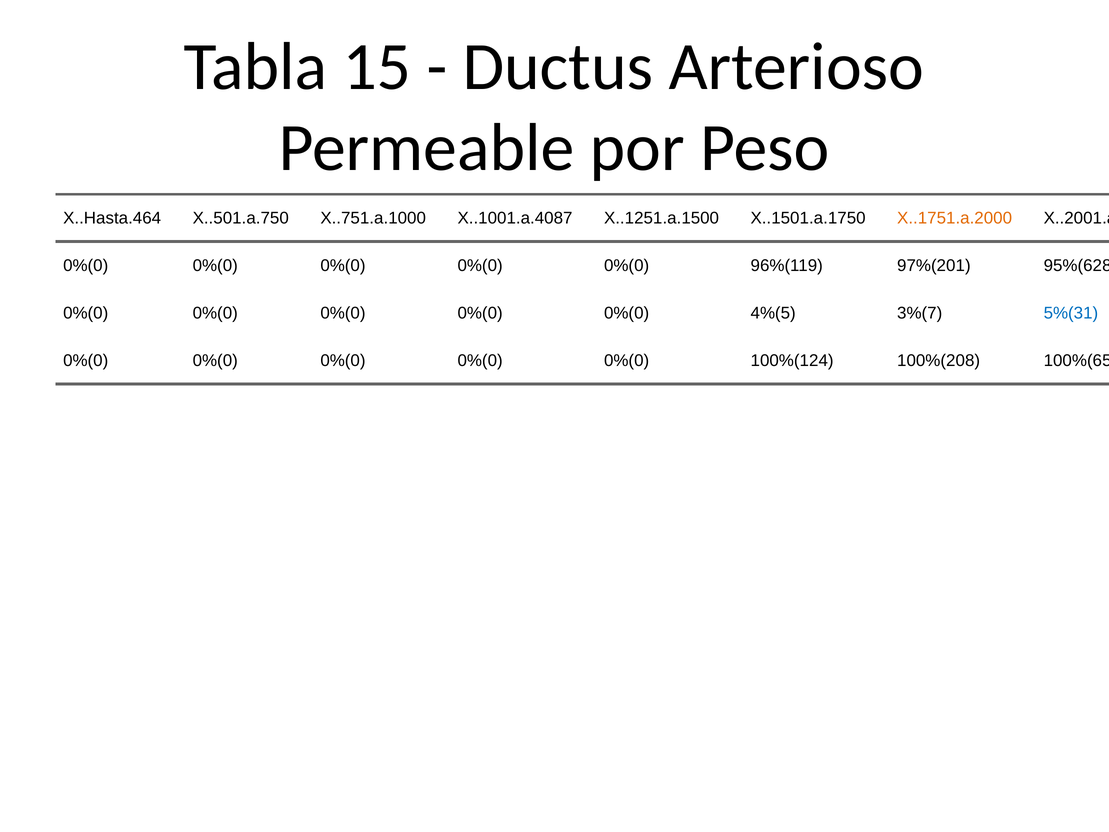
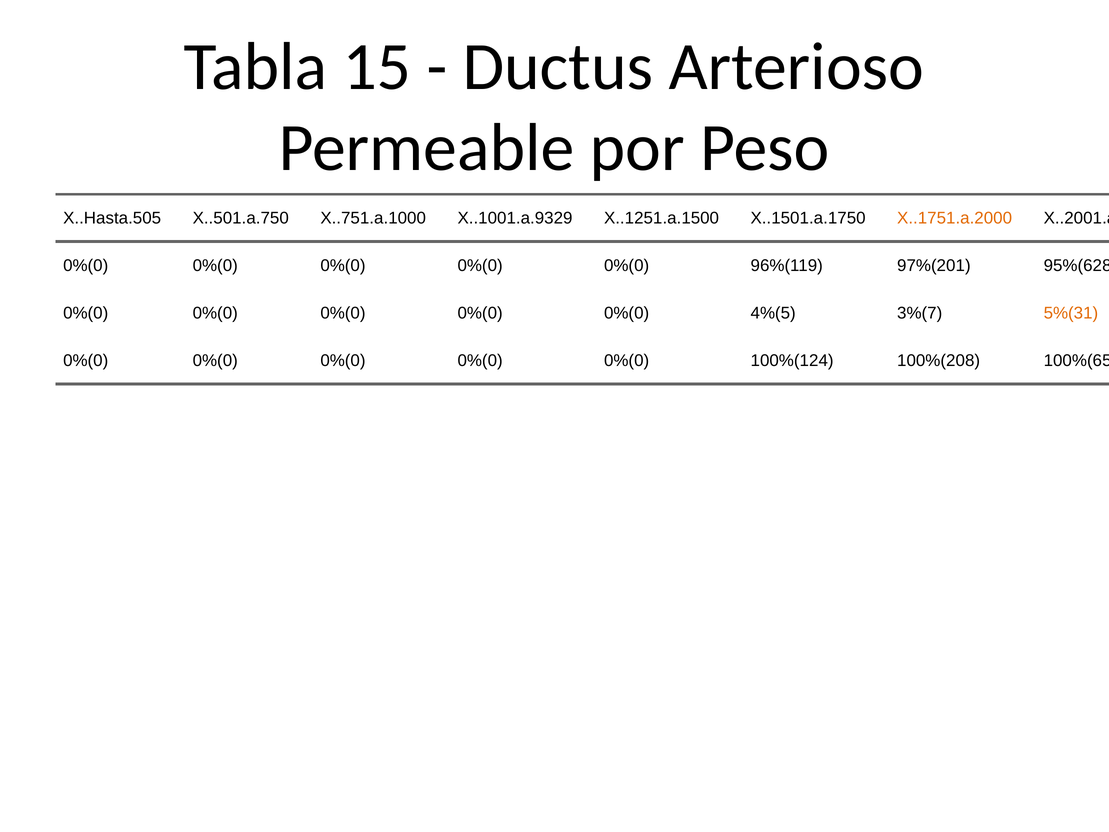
X..Hasta.464: X..Hasta.464 -> X..Hasta.505
X..1001.a.4087: X..1001.a.4087 -> X..1001.a.9329
5%(31 colour: blue -> orange
